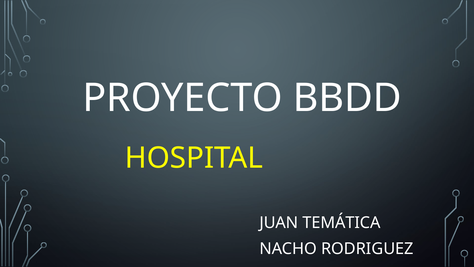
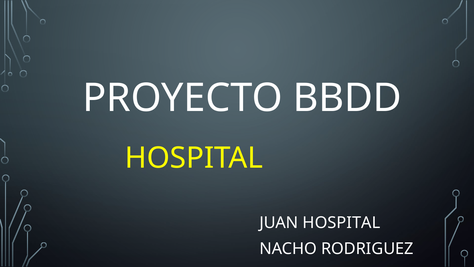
JUAN TEMÁTICA: TEMÁTICA -> HOSPITAL
